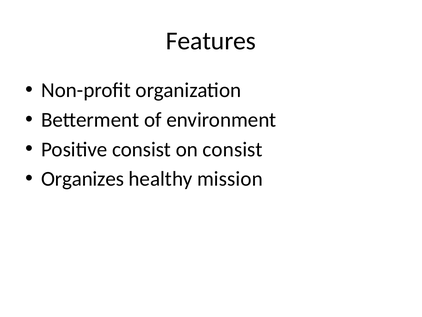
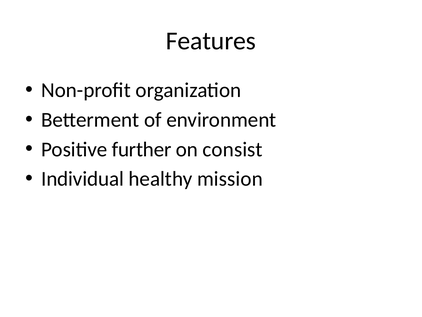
Positive consist: consist -> further
Organizes: Organizes -> Individual
